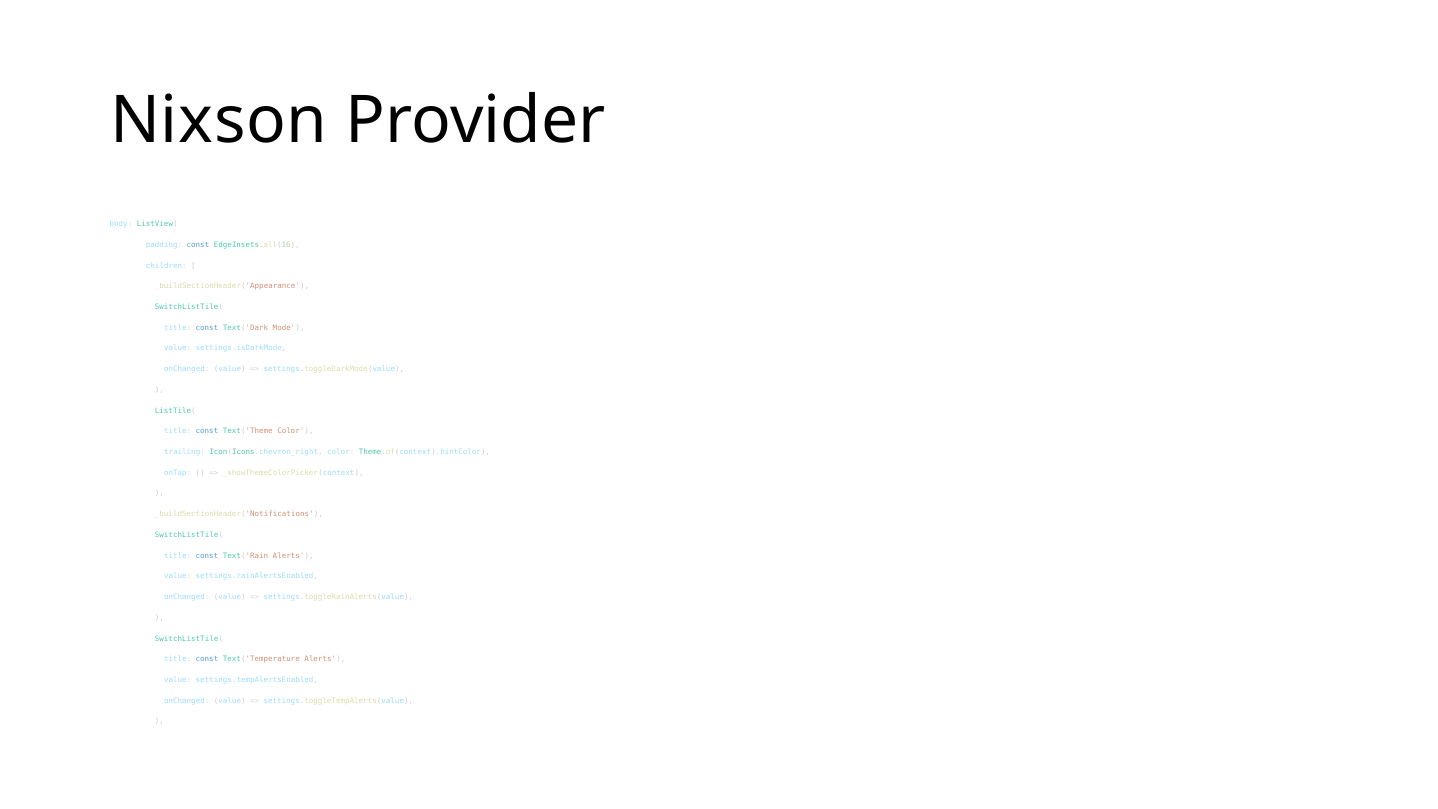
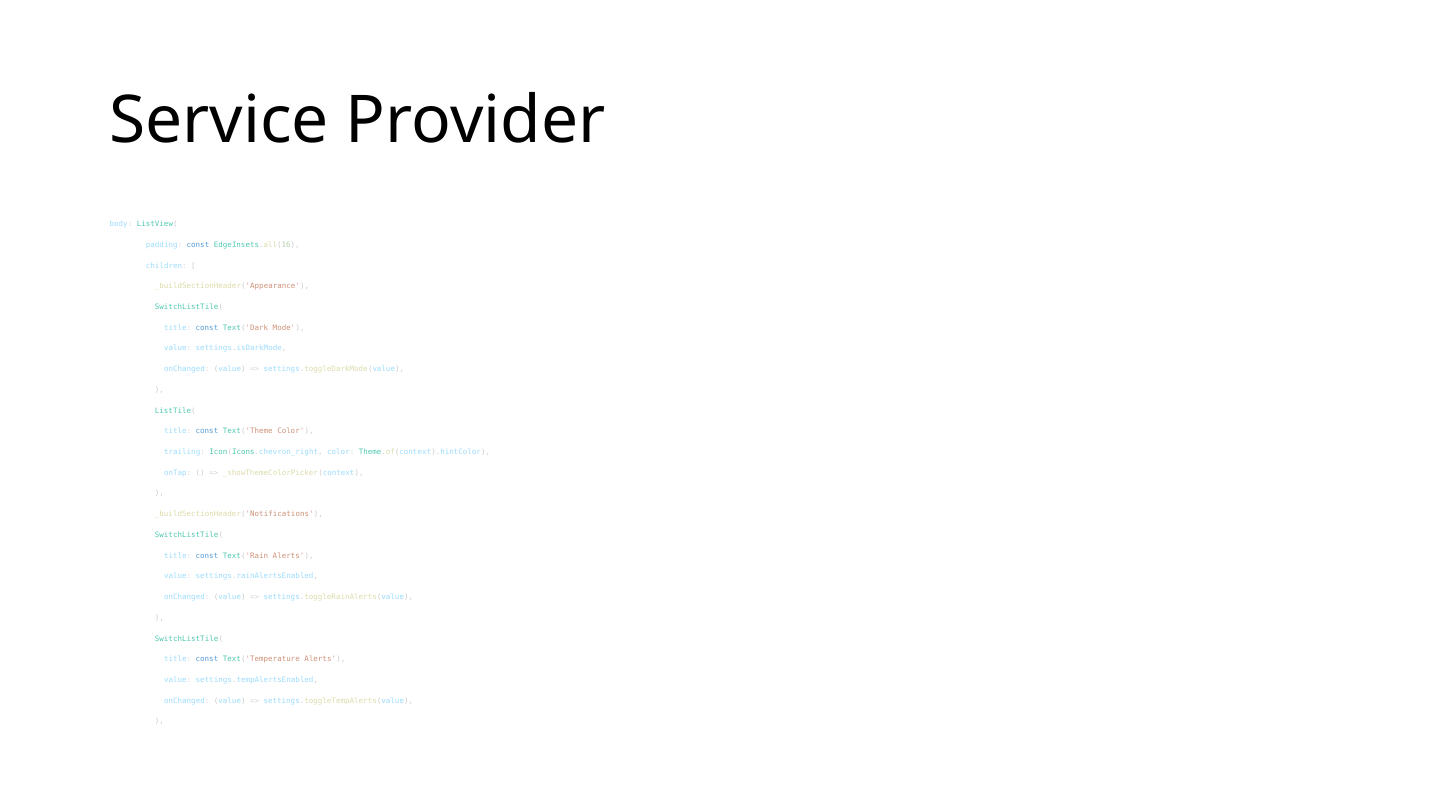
Nixson: Nixson -> Service
